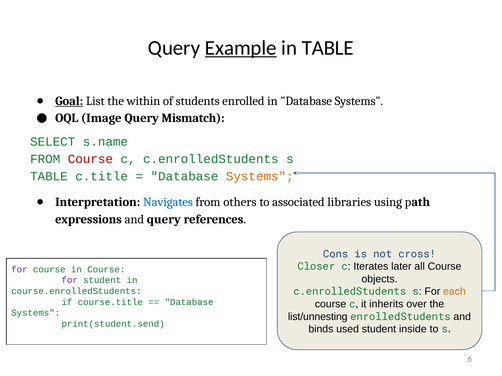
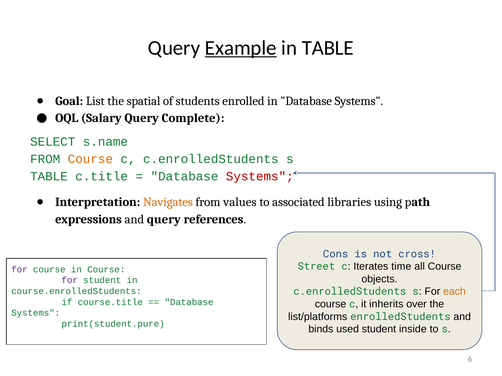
Goal underline: present -> none
within: within -> spatial
Image: Image -> Salary
Mismatch: Mismatch -> Complete
Course at (90, 159) colour: red -> orange
Systems at (260, 177) colour: orange -> red
Navigates colour: blue -> orange
others: others -> values
Closer: Closer -> Street
later: later -> time
list/unnesting: list/unnesting -> list/platforms
print(student.send: print(student.send -> print(student.pure
